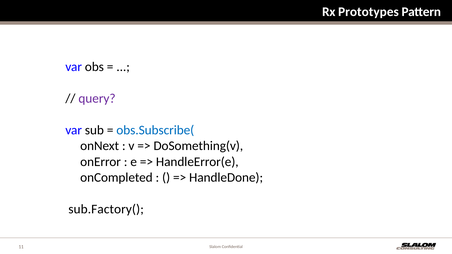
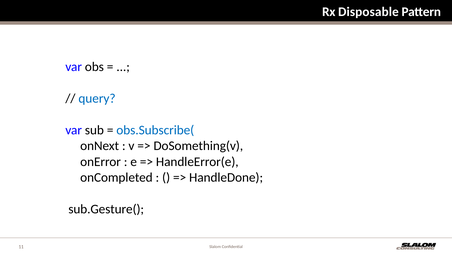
Prototypes: Prototypes -> Disposable
query colour: purple -> blue
sub.Factory(: sub.Factory( -> sub.Gesture(
